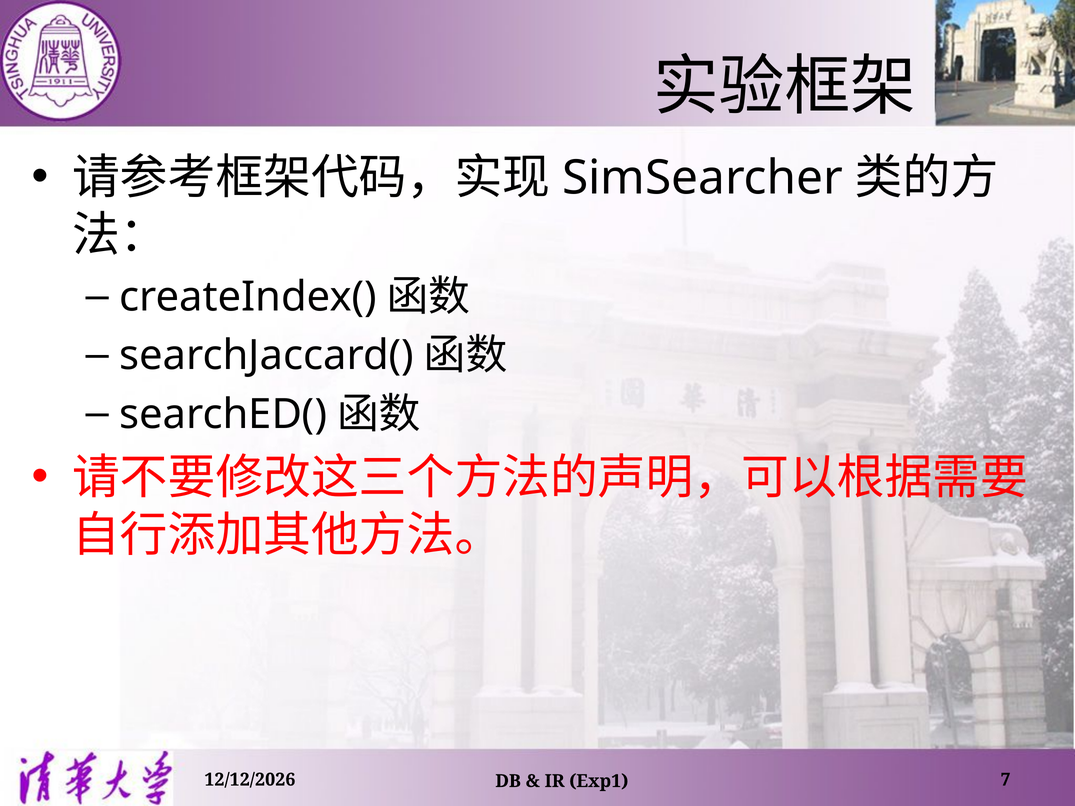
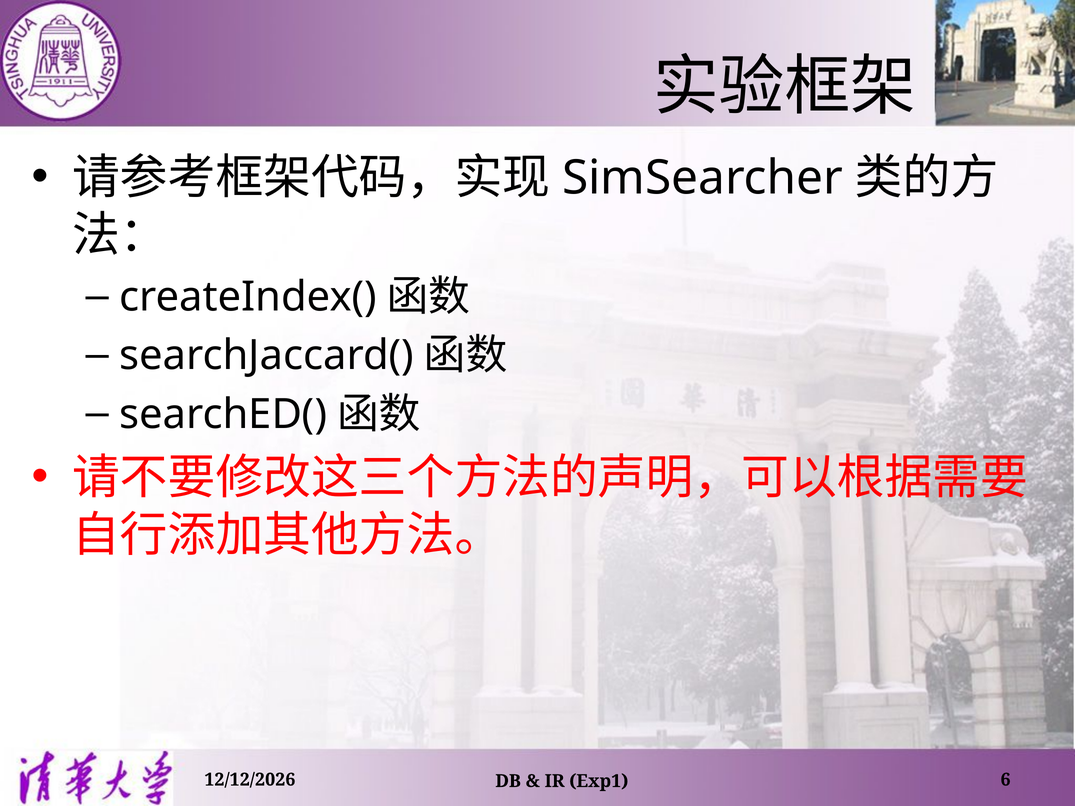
7: 7 -> 6
